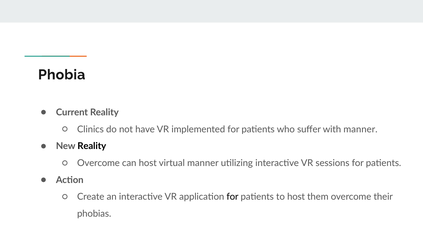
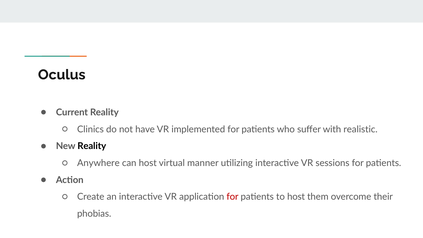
Phobia: Phobia -> Oculus
with manner: manner -> realistic
Overcome at (98, 163): Overcome -> Anywhere
for at (233, 197) colour: black -> red
